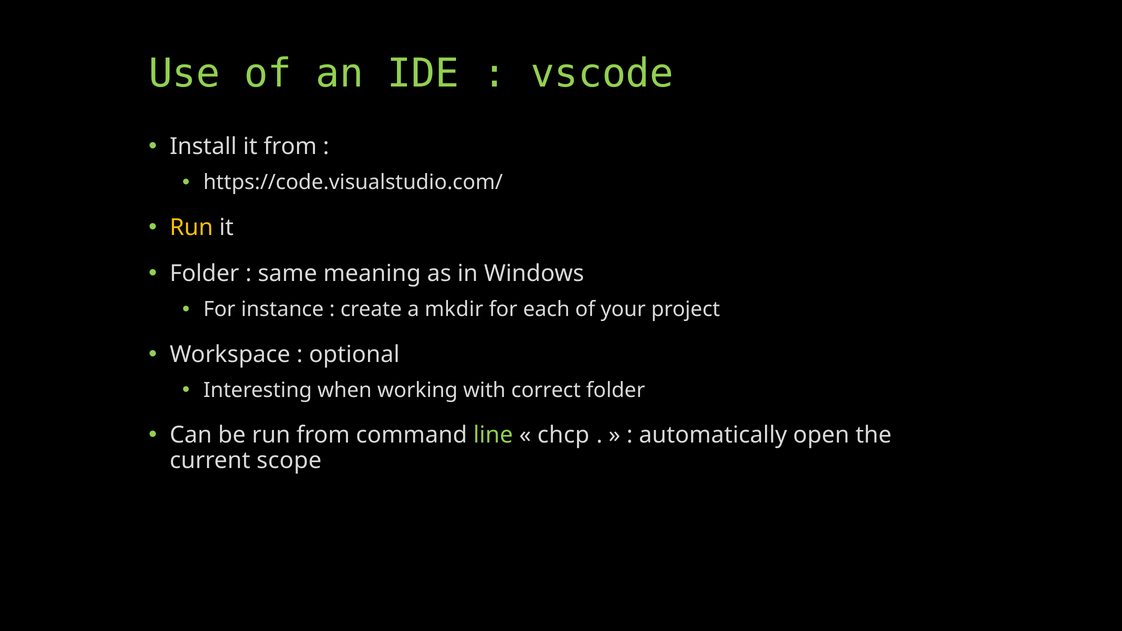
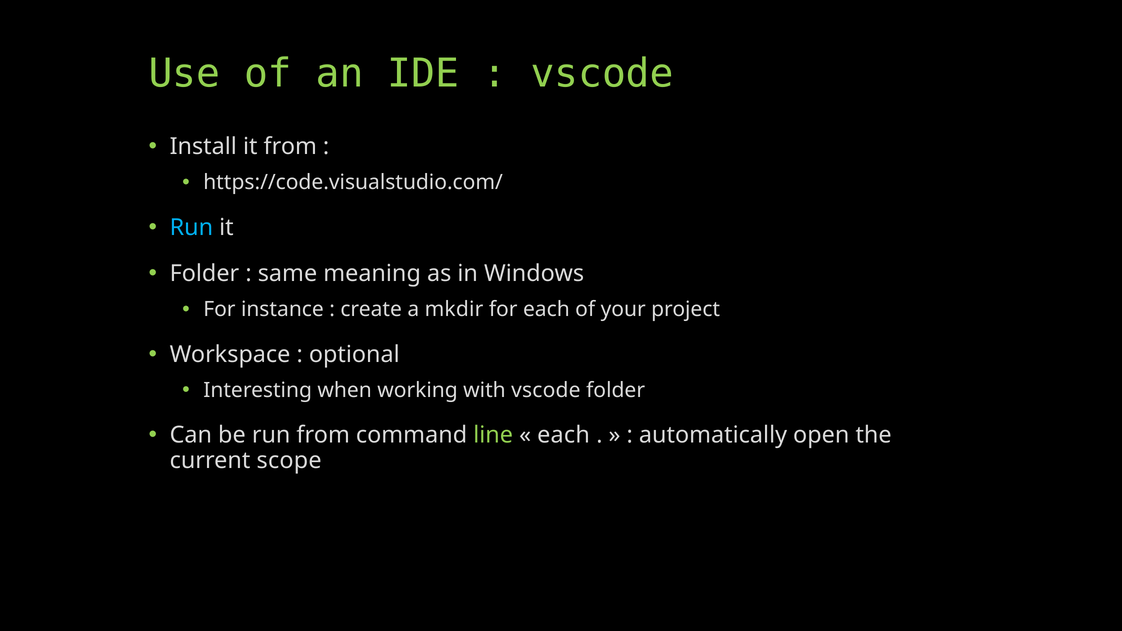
Run at (191, 227) colour: yellow -> light blue
with correct: correct -> vscode
chcp at (563, 435): chcp -> each
